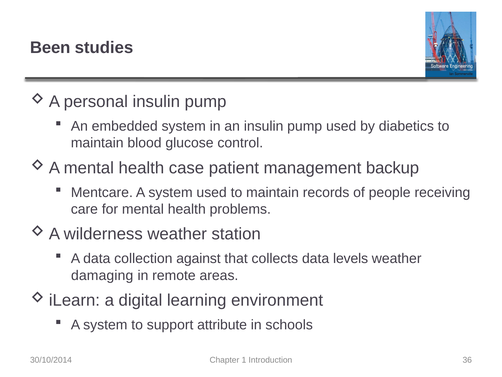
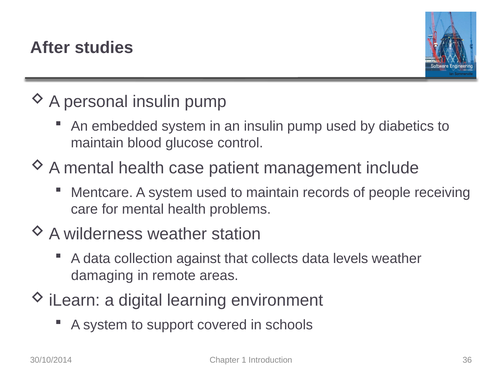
Been: Been -> After
backup: backup -> include
attribute: attribute -> covered
